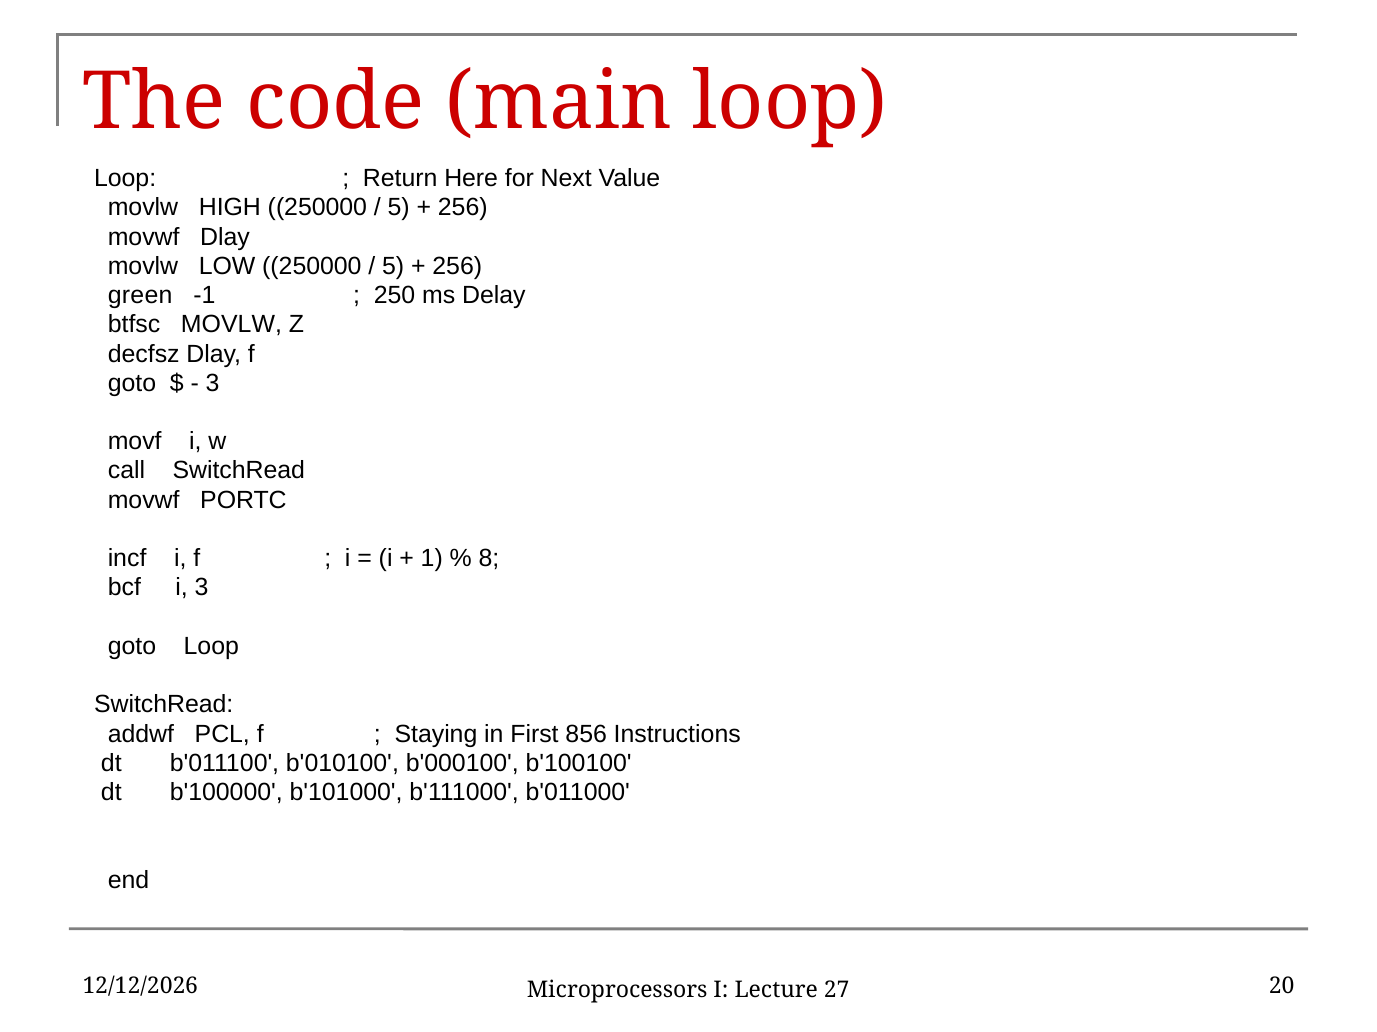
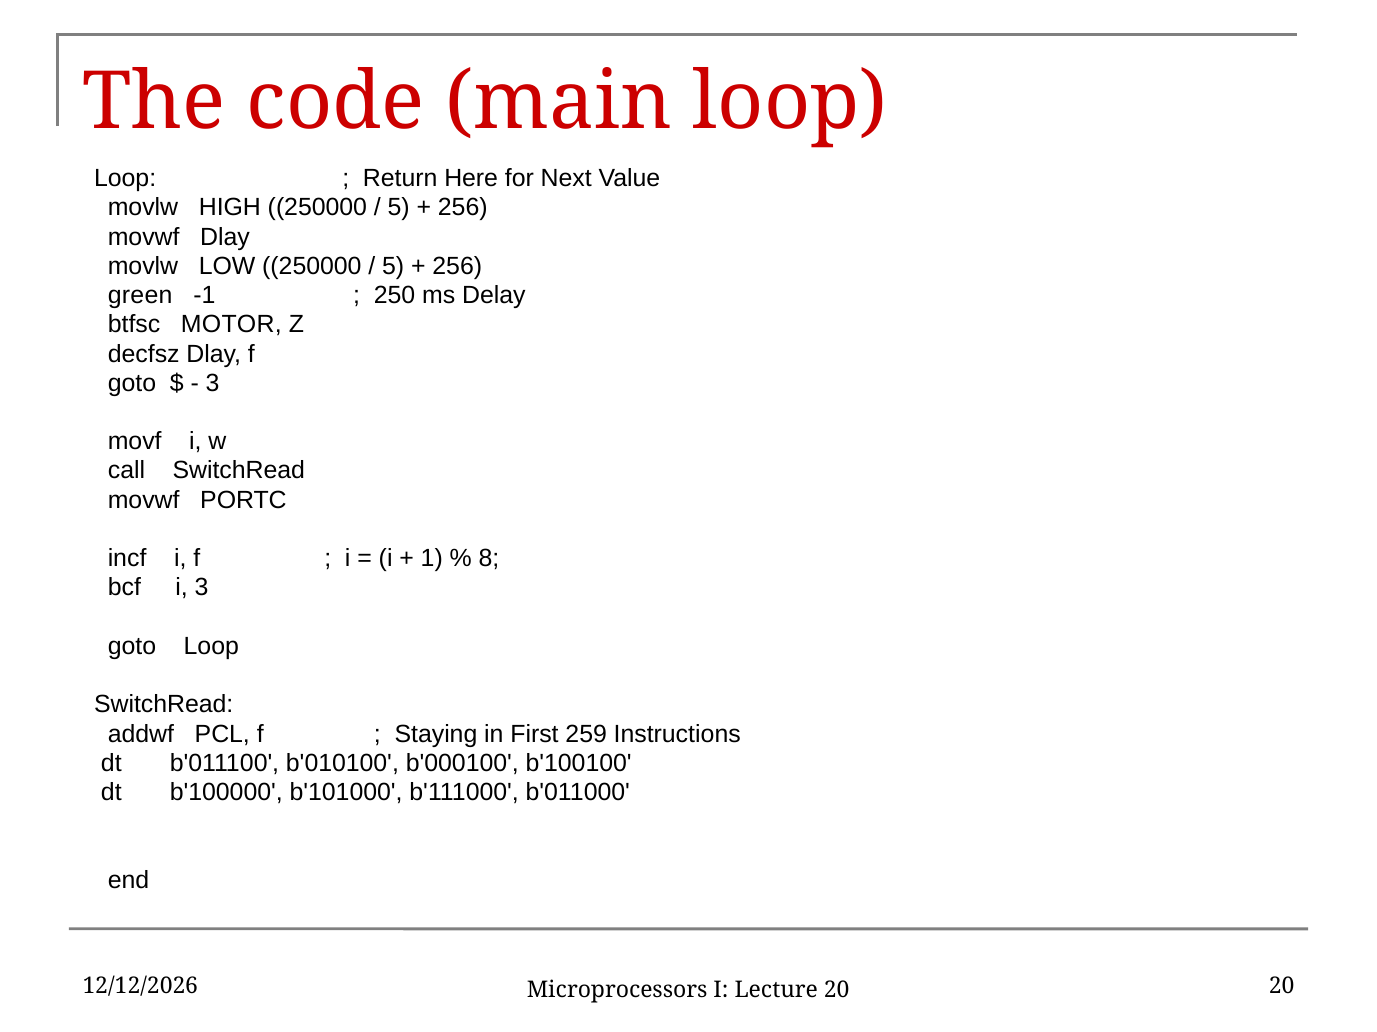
btfsc MOVLW: MOVLW -> MOTOR
856: 856 -> 259
Lecture 27: 27 -> 20
